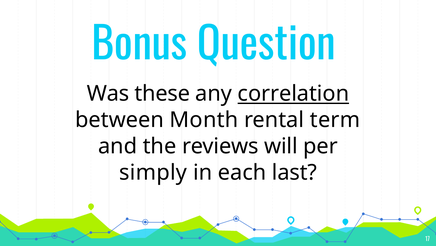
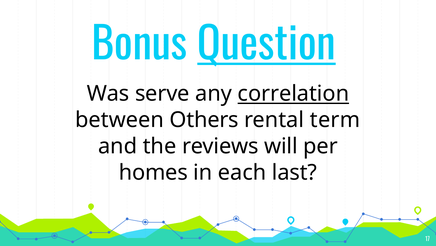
Question underline: none -> present
these: these -> serve
Month: Month -> Others
simply: simply -> homes
